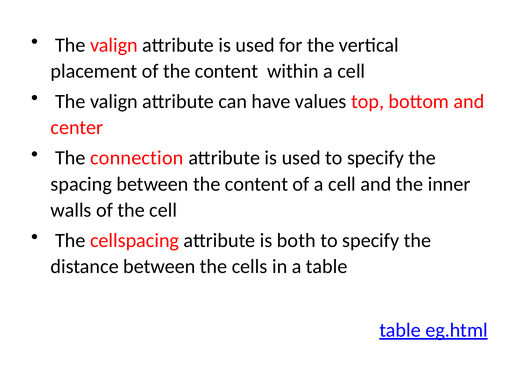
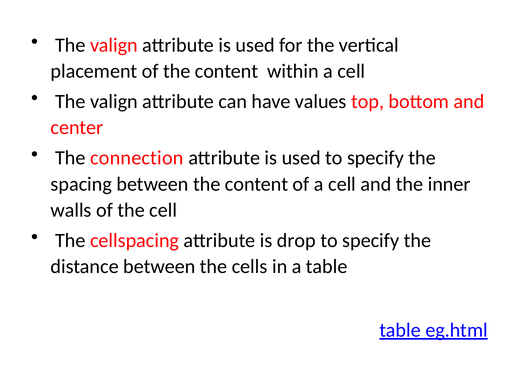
both: both -> drop
